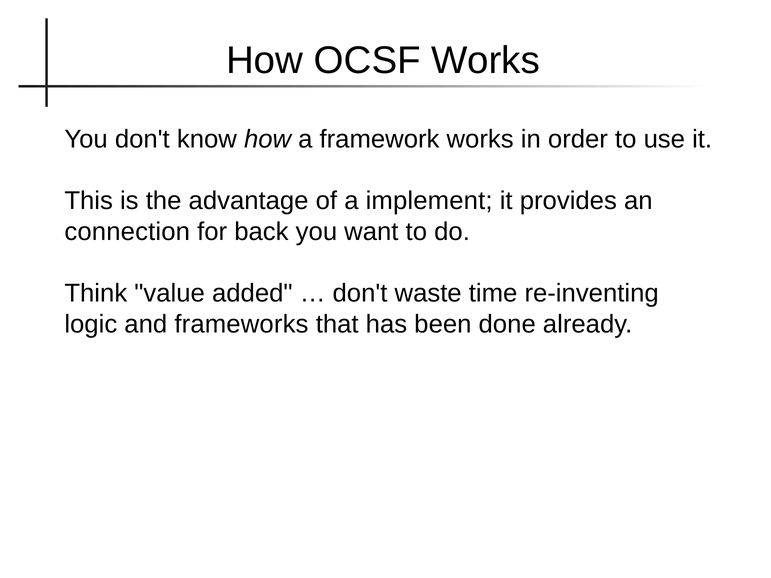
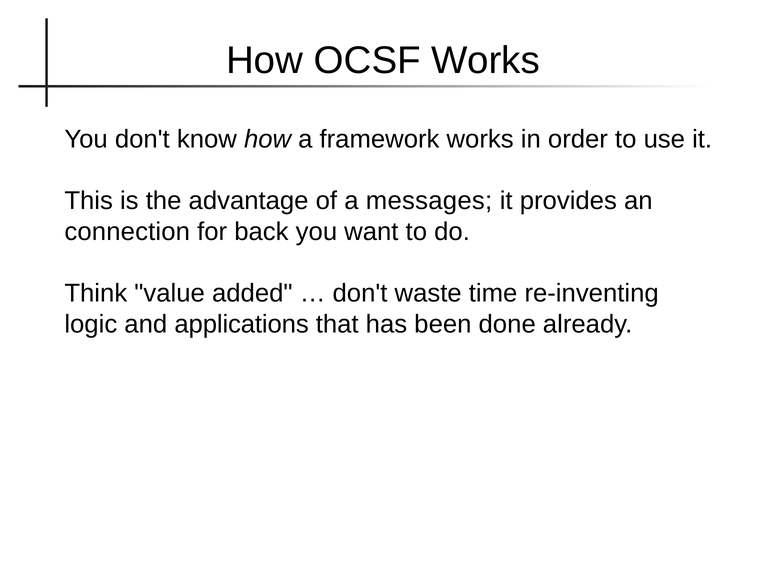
implement: implement -> messages
frameworks: frameworks -> applications
